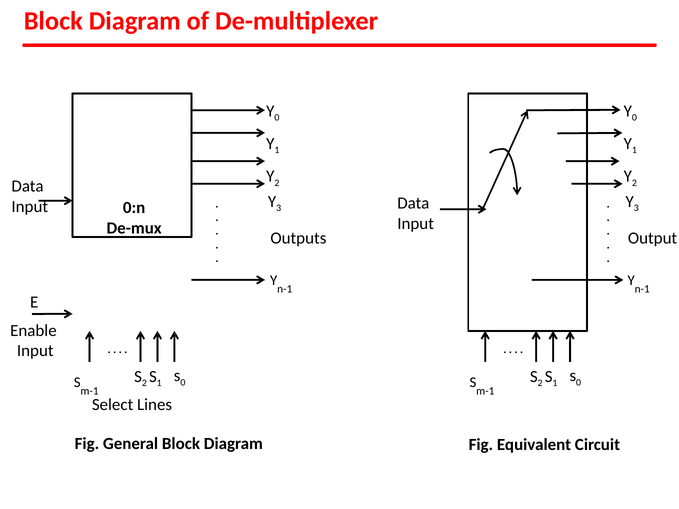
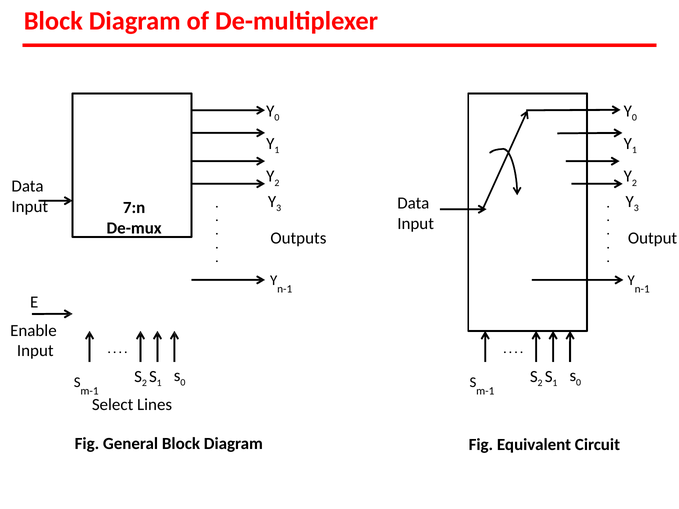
0:n: 0:n -> 7:n
